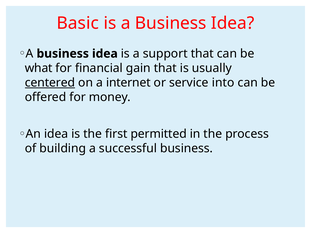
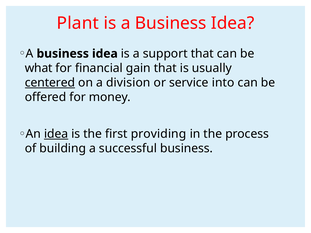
Basic: Basic -> Plant
internet: internet -> division
idea at (56, 134) underline: none -> present
permitted: permitted -> providing
